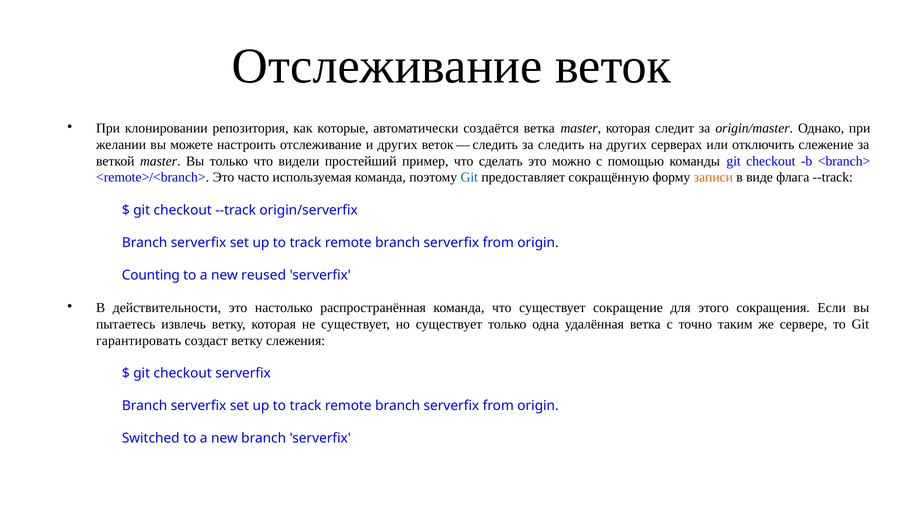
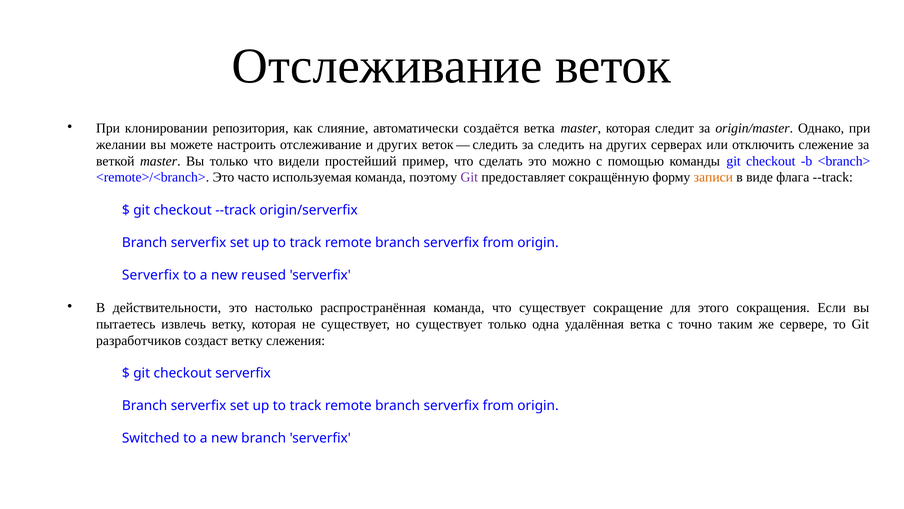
которые: которые -> слияние
Git at (469, 177) colour: blue -> purple
Counting at (151, 275): Counting -> Serverfix
гарантировать: гарантировать -> разработчиков
